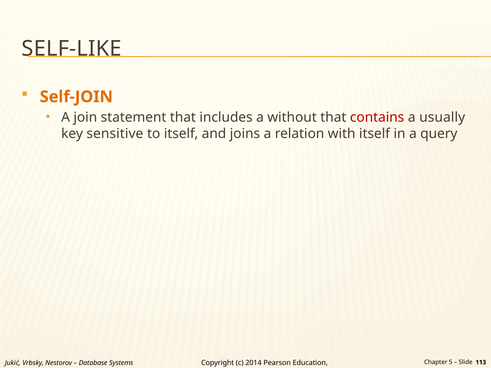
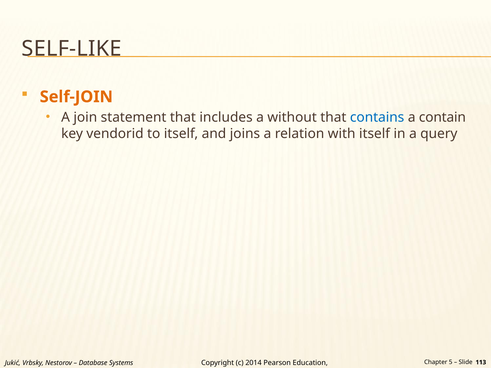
contains colour: red -> blue
usually: usually -> contain
sensitive: sensitive -> vendorid
